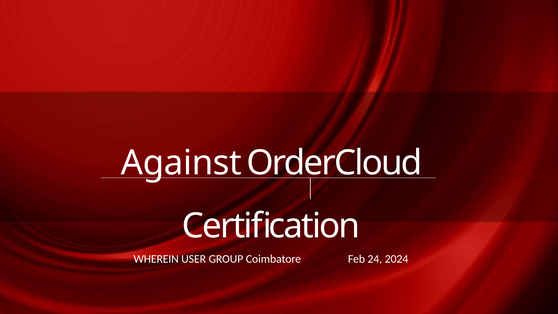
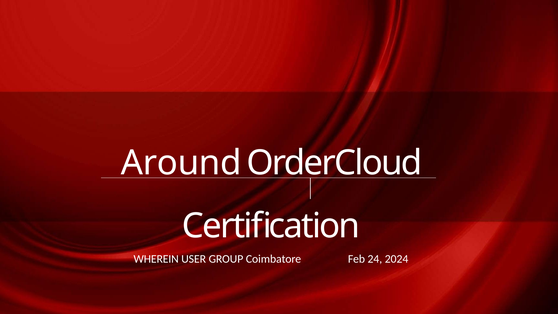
Against: Against -> Around
